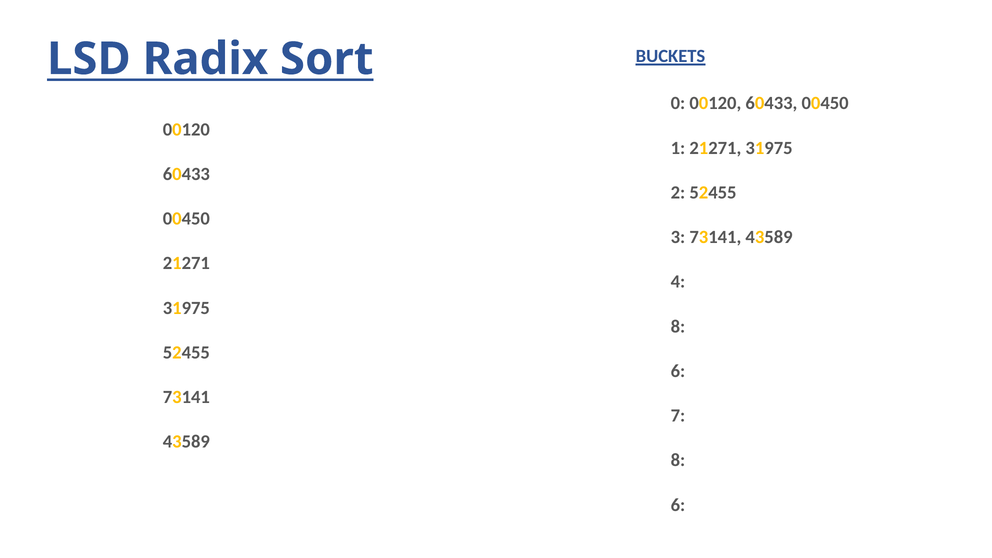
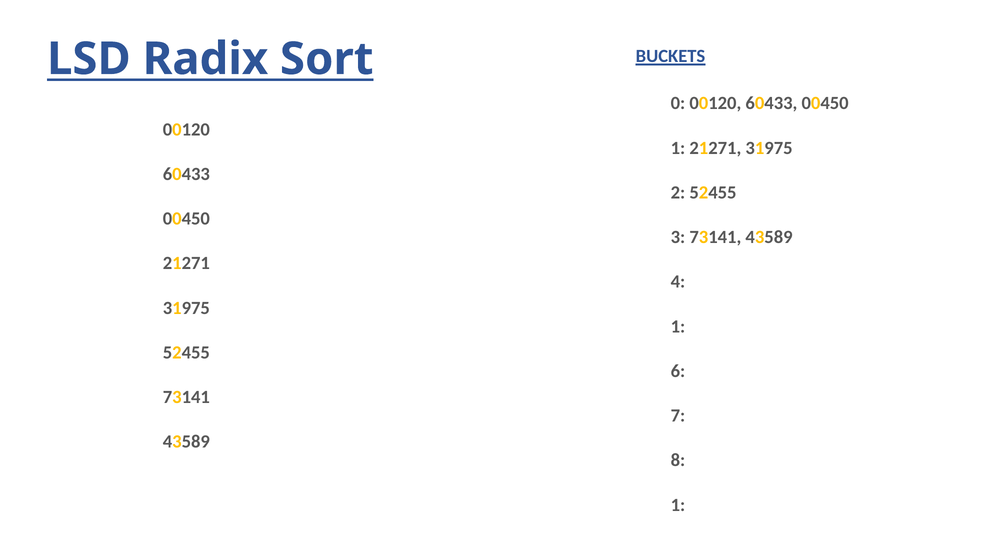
8 at (678, 326): 8 -> 1
6 at (678, 505): 6 -> 1
